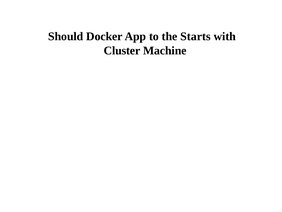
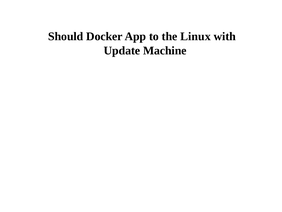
Starts: Starts -> Linux
Cluster: Cluster -> Update
